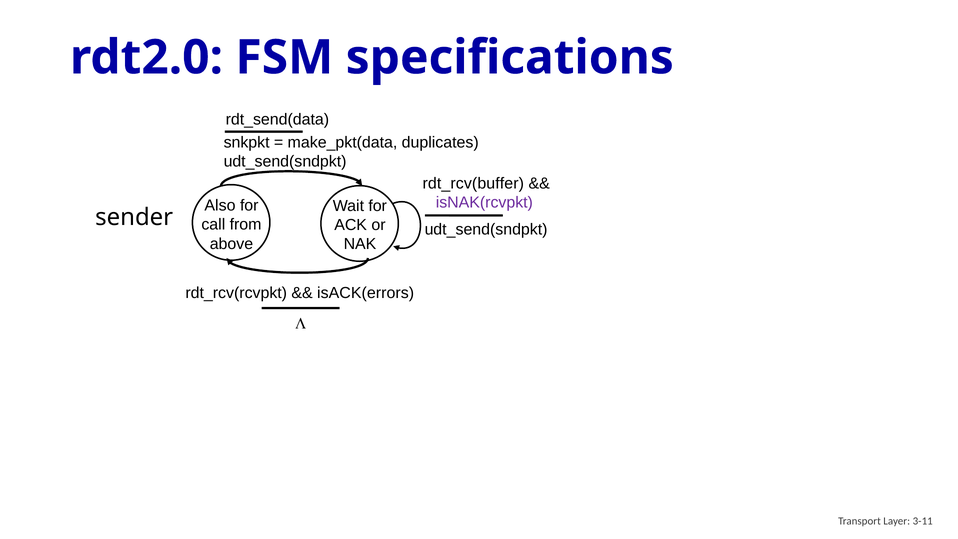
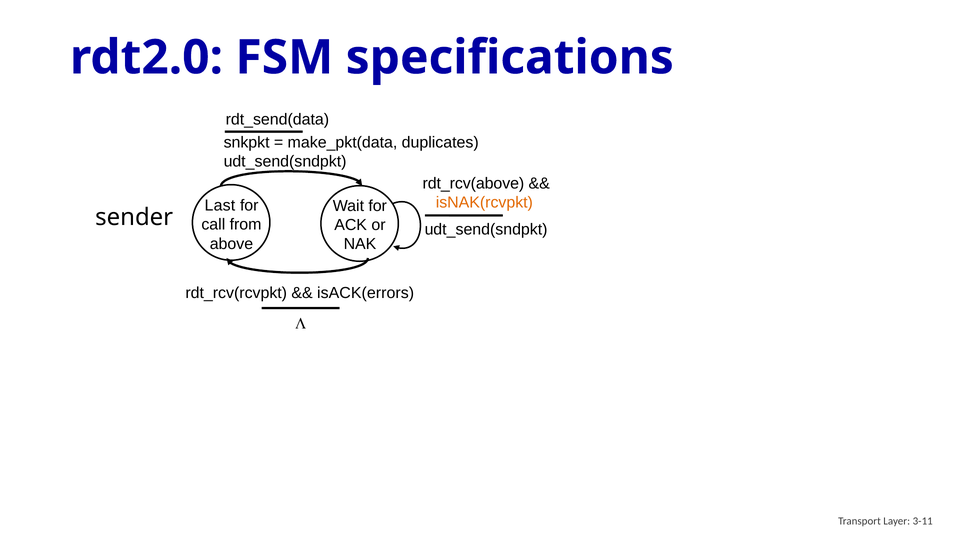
rdt_rcv(buffer: rdt_rcv(buffer -> rdt_rcv(above
isNAK(rcvpkt colour: purple -> orange
Also: Also -> Last
